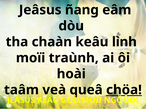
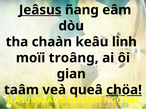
Jeâsus at (40, 10) underline: none -> present
traùnh: traùnh -> troâng
hoài: hoài -> gian
